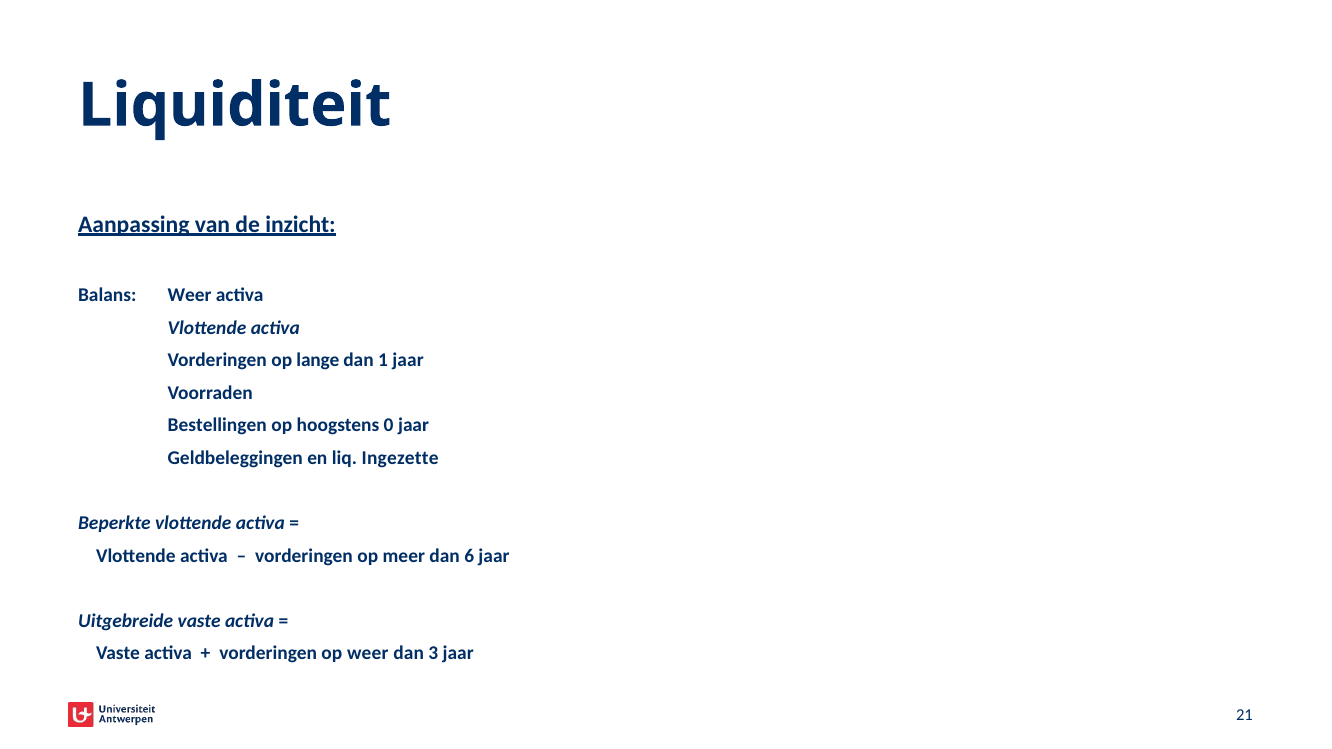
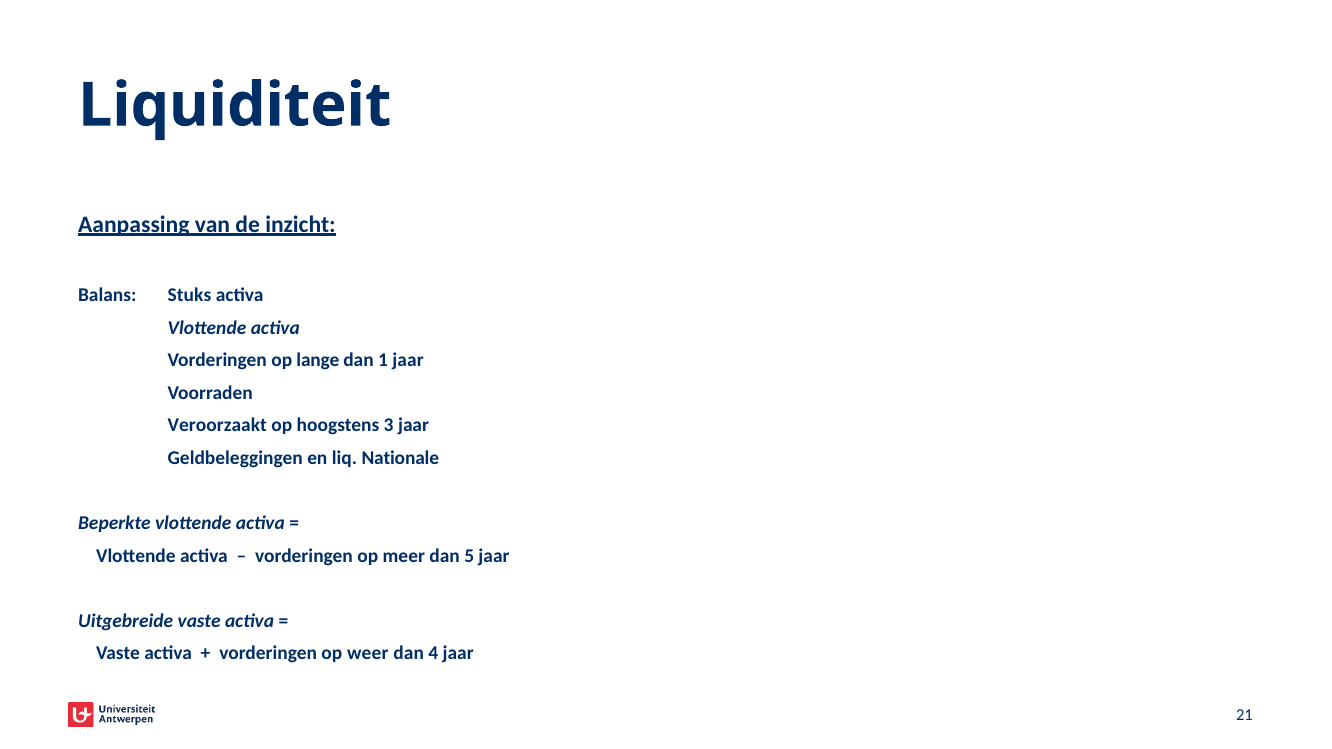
Balans Weer: Weer -> Stuks
Bestellingen: Bestellingen -> Veroorzaakt
0: 0 -> 3
Ingezette: Ingezette -> Nationale
6: 6 -> 5
3: 3 -> 4
